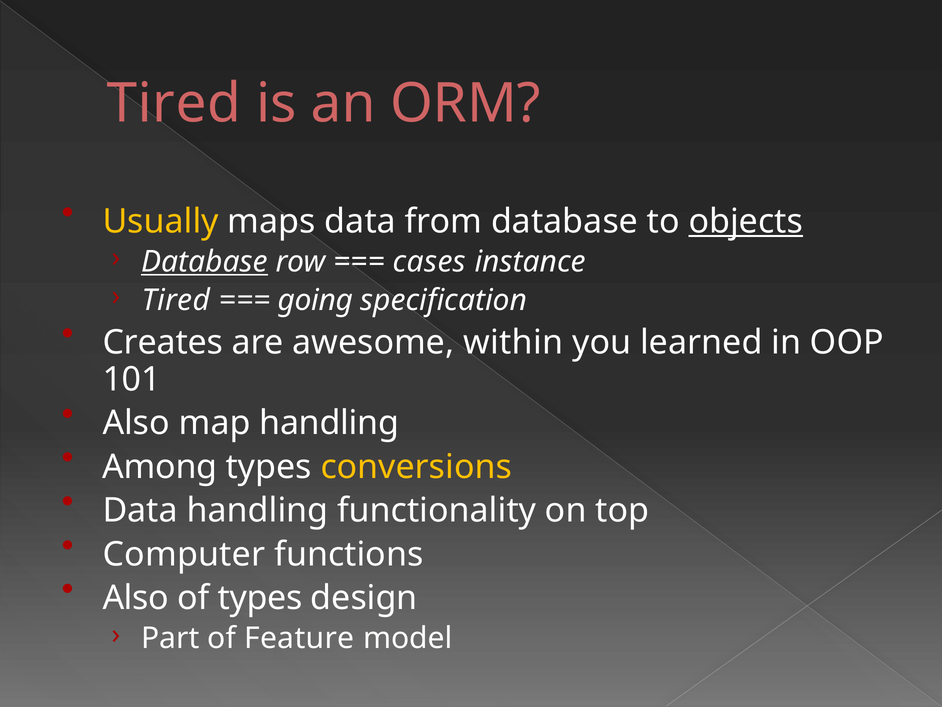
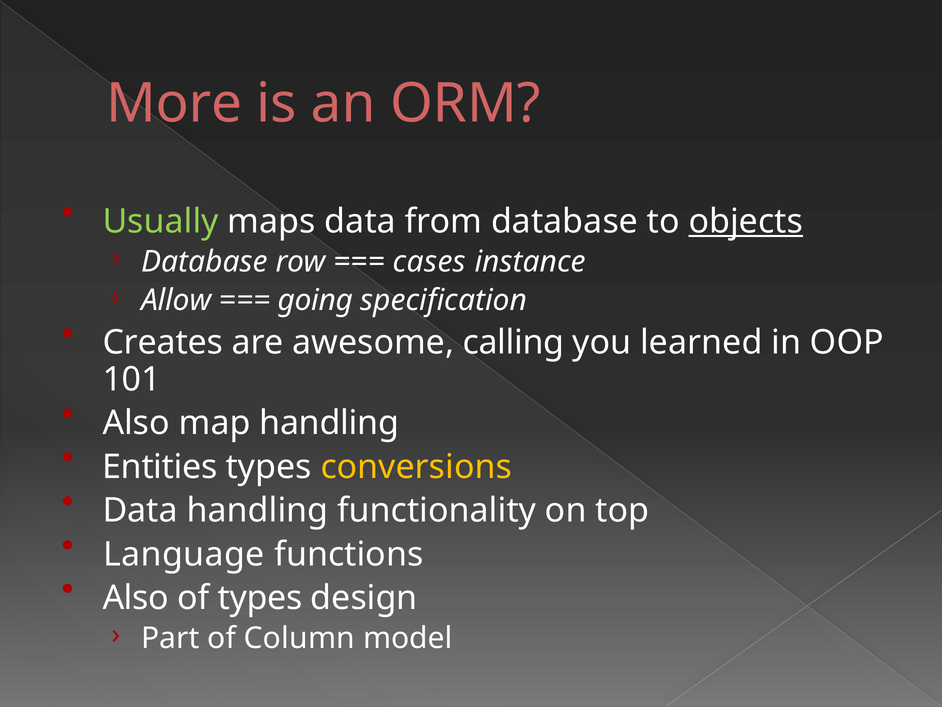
Tired at (174, 103): Tired -> More
Usually colour: yellow -> light green
Database at (205, 262) underline: present -> none
Tired at (176, 300): Tired -> Allow
within: within -> calling
Among: Among -> Entities
Computer: Computer -> Language
Feature: Feature -> Column
